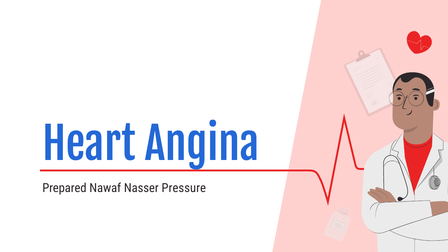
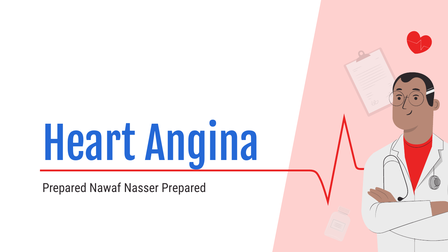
Nasser Pressure: Pressure -> Prepared
